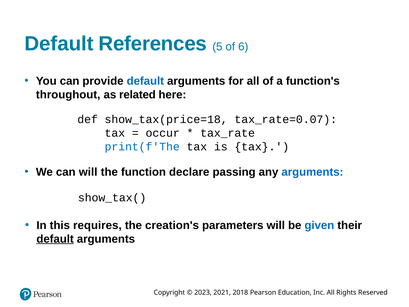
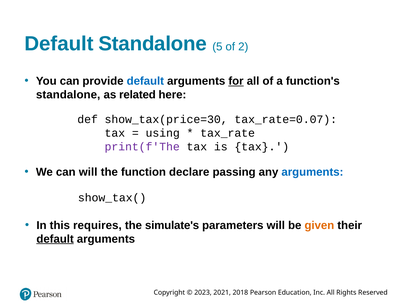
Default References: References -> Standalone
6: 6 -> 2
for underline: none -> present
throughout at (68, 95): throughout -> standalone
show_tax(price=18: show_tax(price=18 -> show_tax(price=30
occur: occur -> using
print(f'The colour: blue -> purple
creation's: creation's -> simulate's
given colour: blue -> orange
